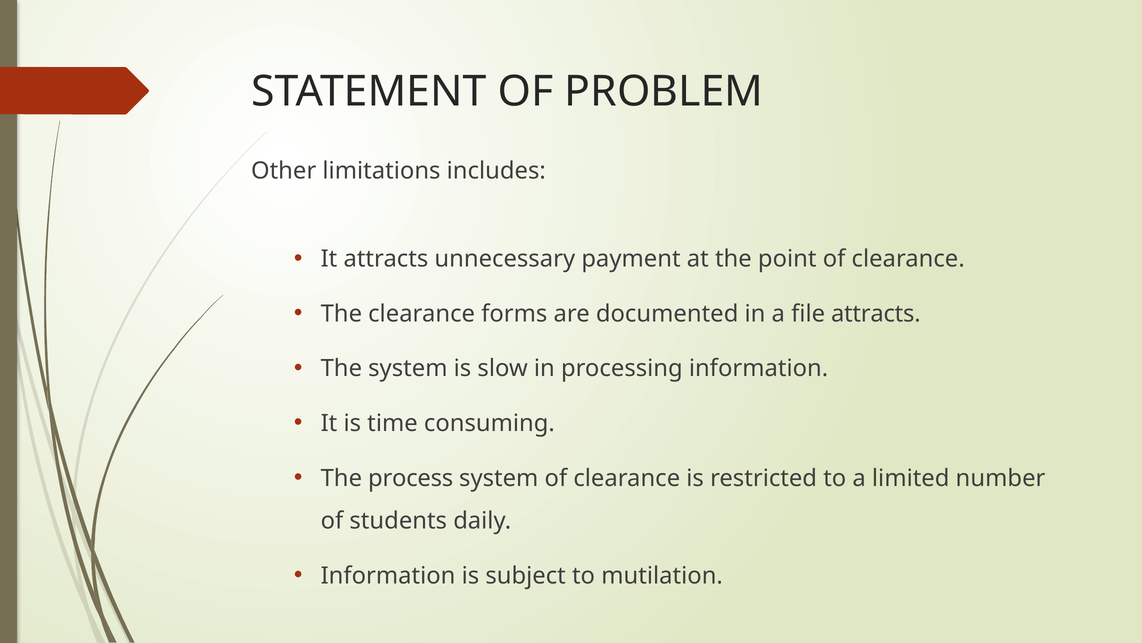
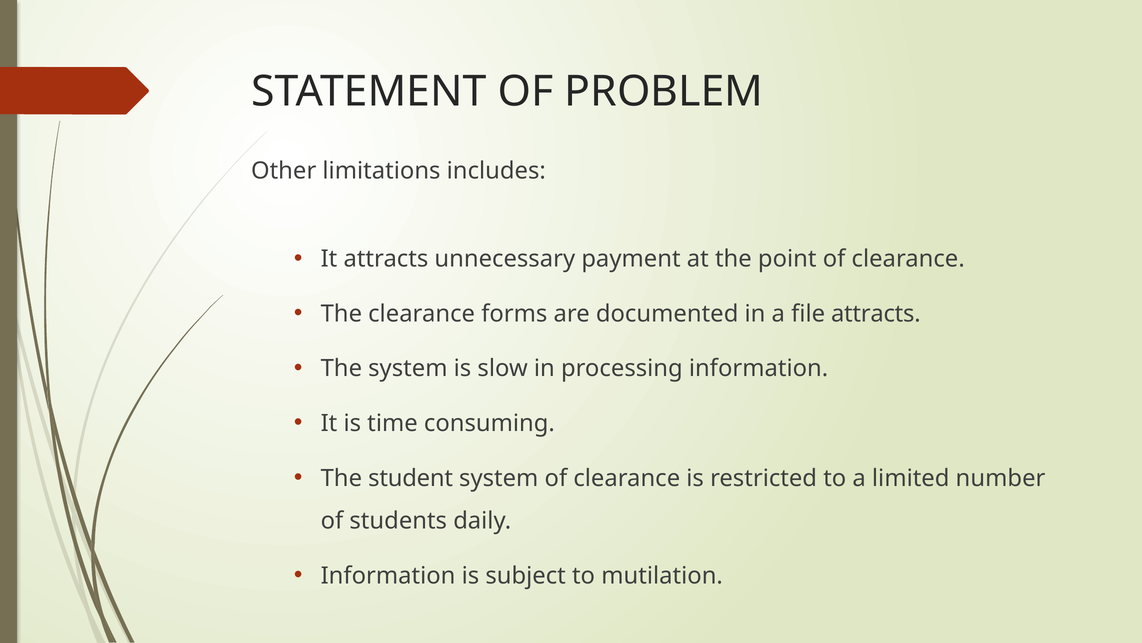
process: process -> student
